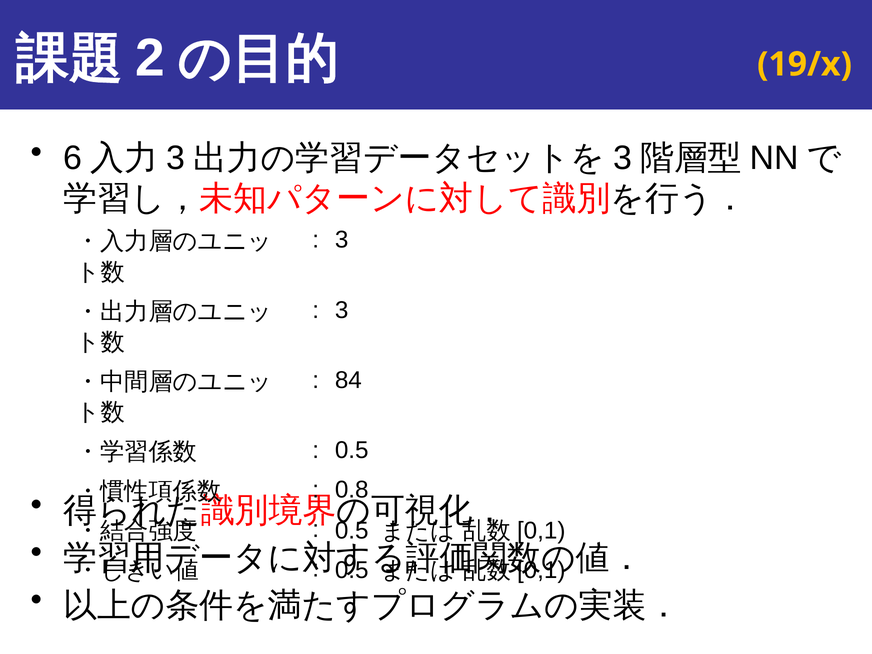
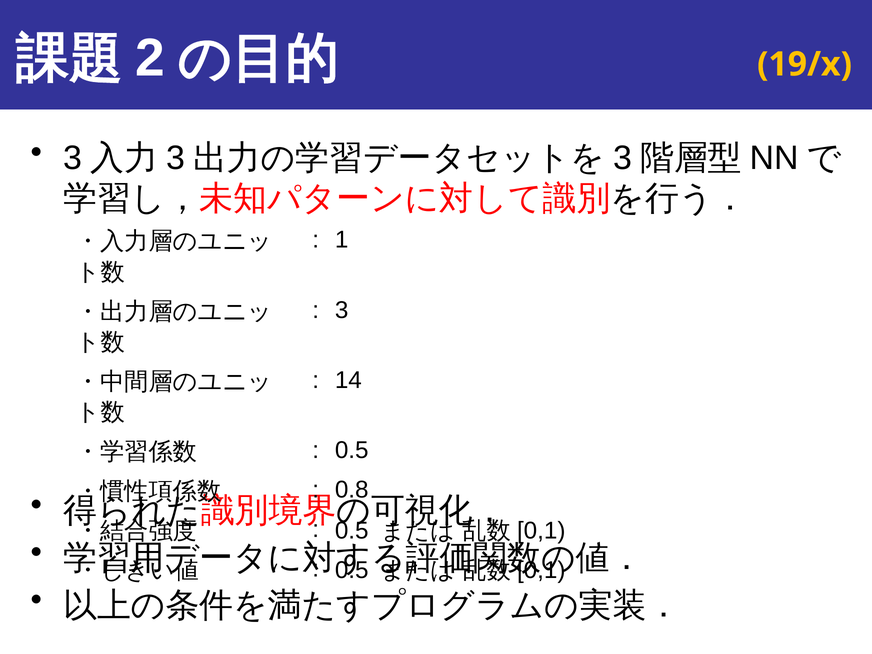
6 at (73, 158): 6 -> 3
3 at (342, 240): 3 -> 1
84: 84 -> 14
